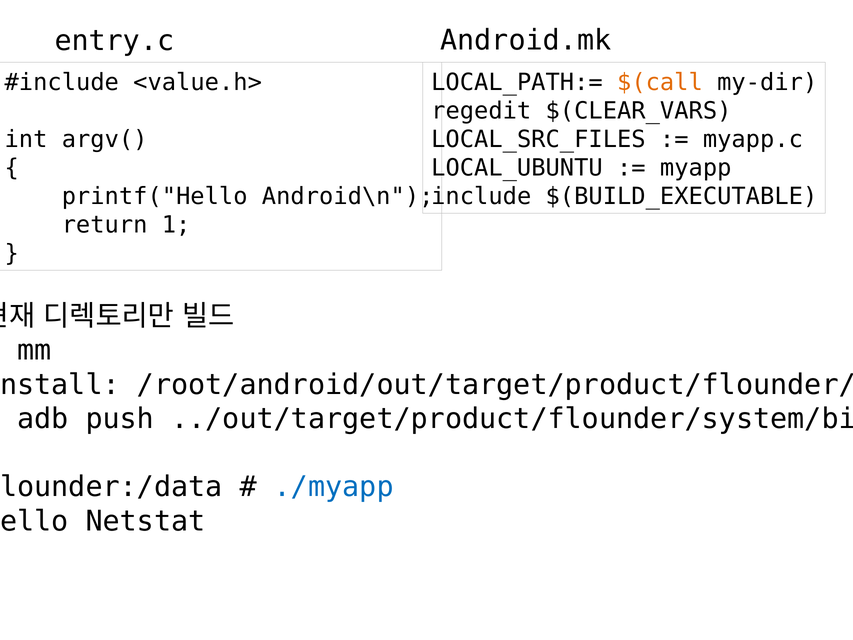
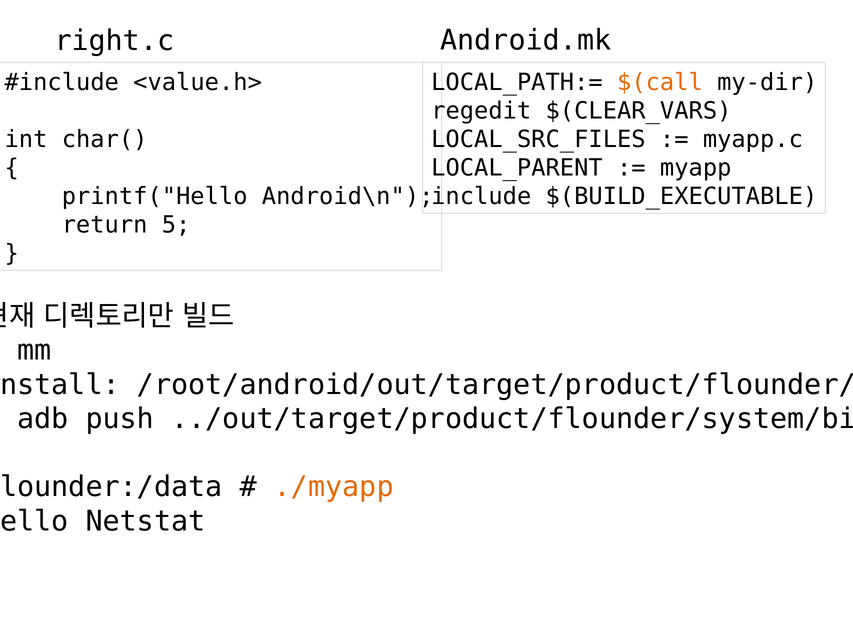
entry.c: entry.c -> right.c
argv(: argv( -> char(
LOCAL_UBUNTU: LOCAL_UBUNTU -> LOCAL_PARENT
1: 1 -> 5
./myapp colour: blue -> orange
